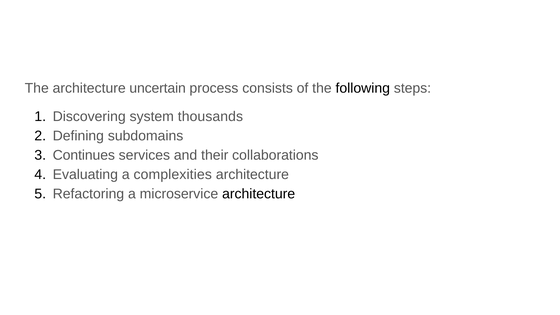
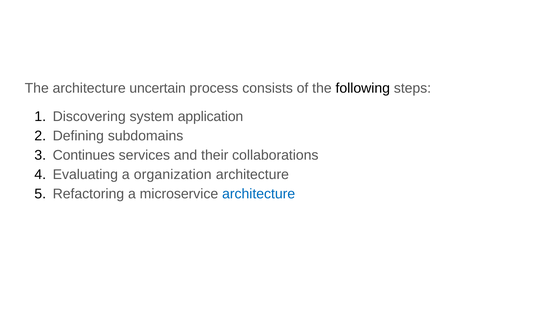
thousands: thousands -> application
complexities: complexities -> organization
architecture at (259, 194) colour: black -> blue
